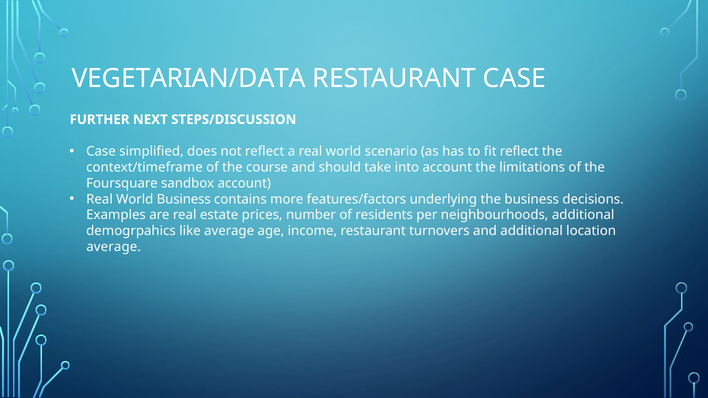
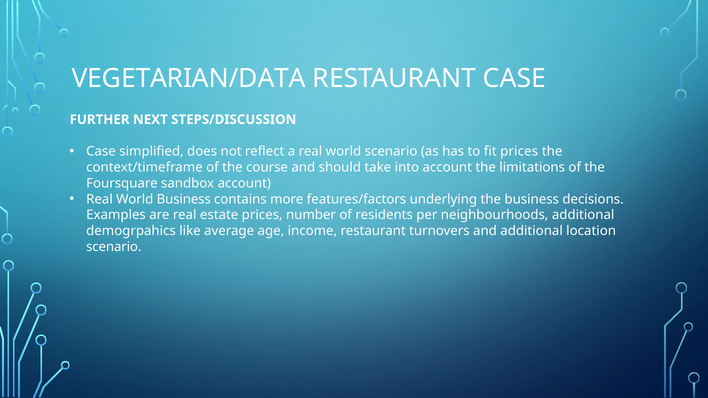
fit reflect: reflect -> prices
average at (114, 247): average -> scenario
